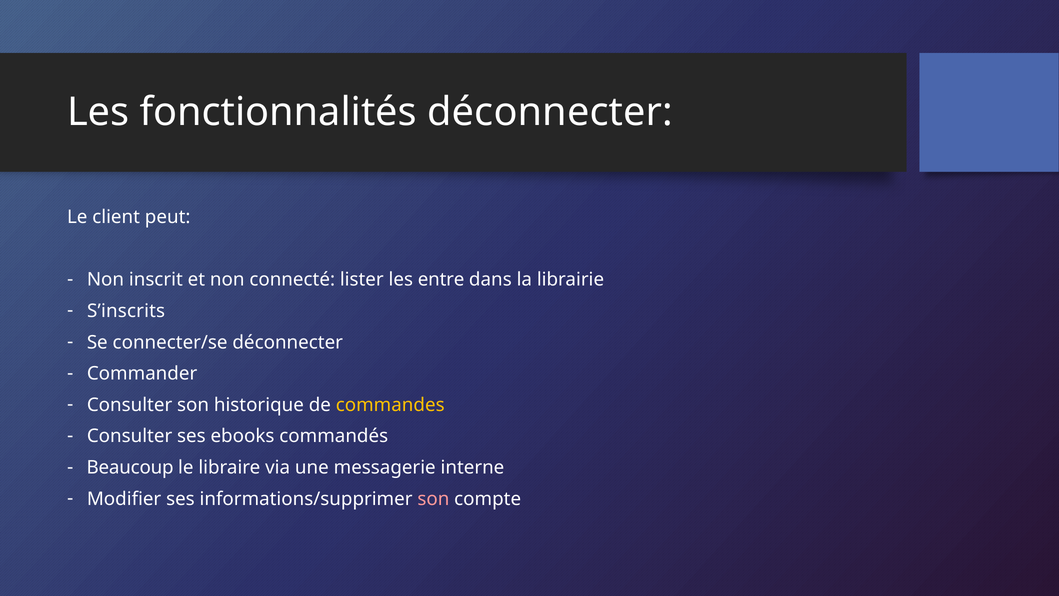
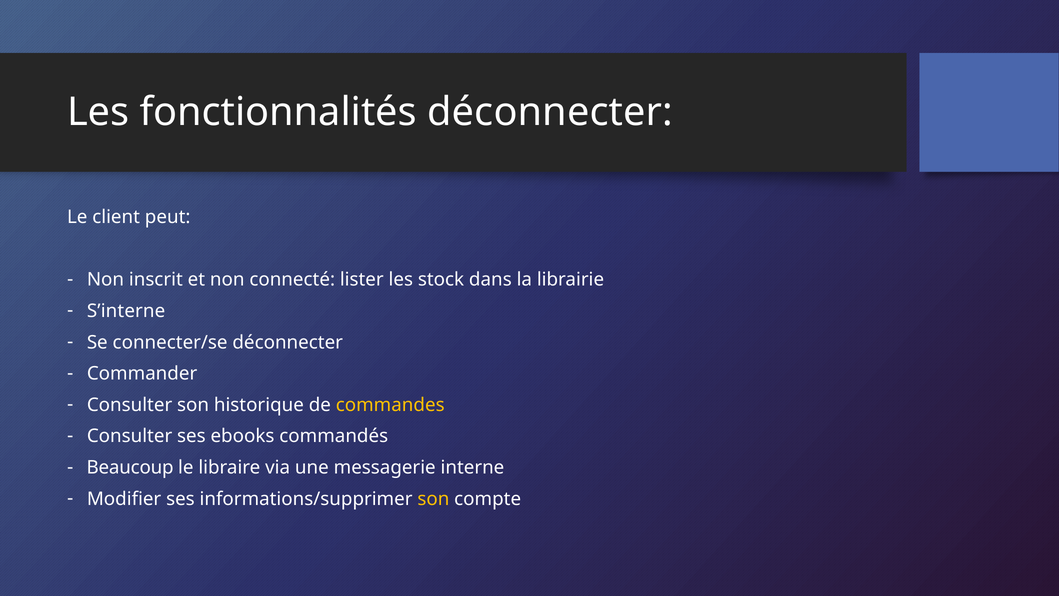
entre: entre -> stock
S’inscrits: S’inscrits -> S’interne
son at (433, 499) colour: pink -> yellow
